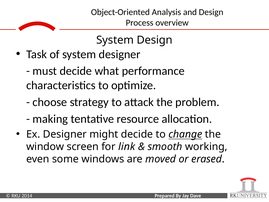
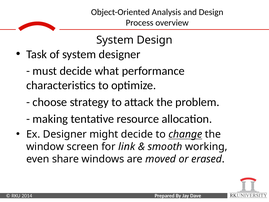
some: some -> share
